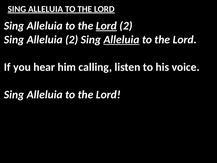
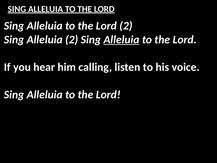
Lord at (106, 26) underline: present -> none
